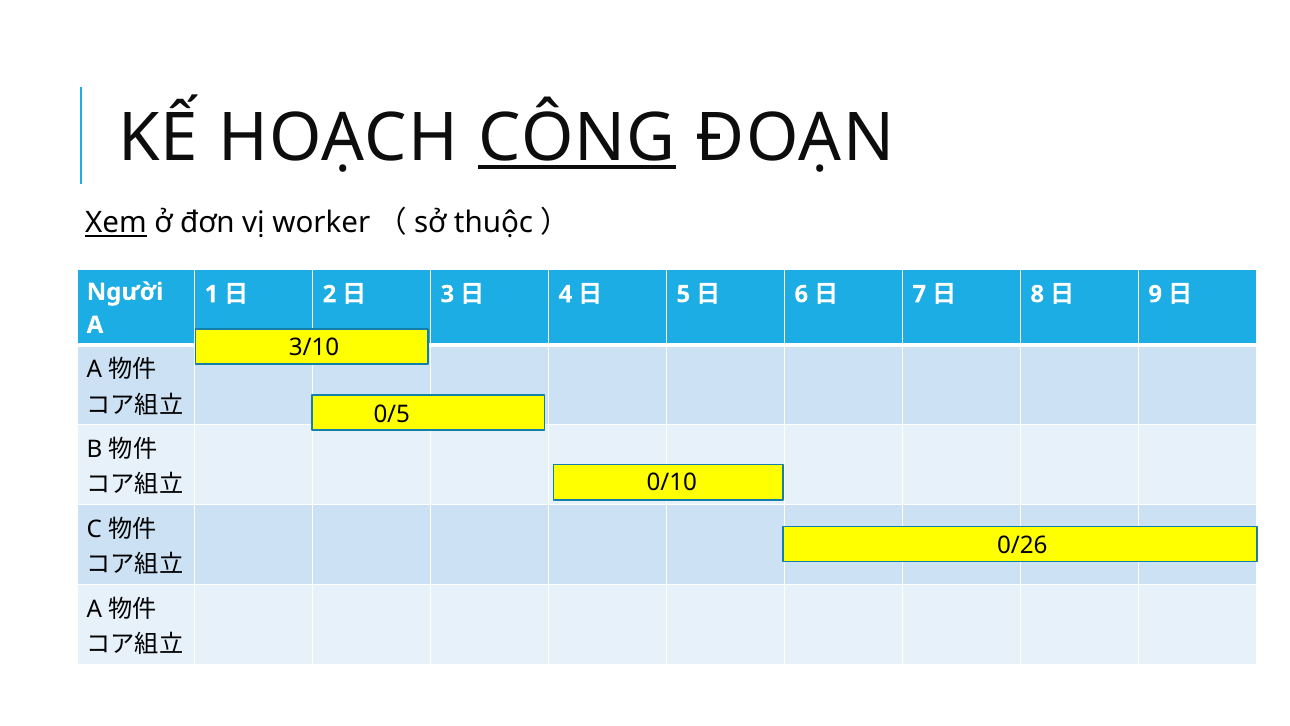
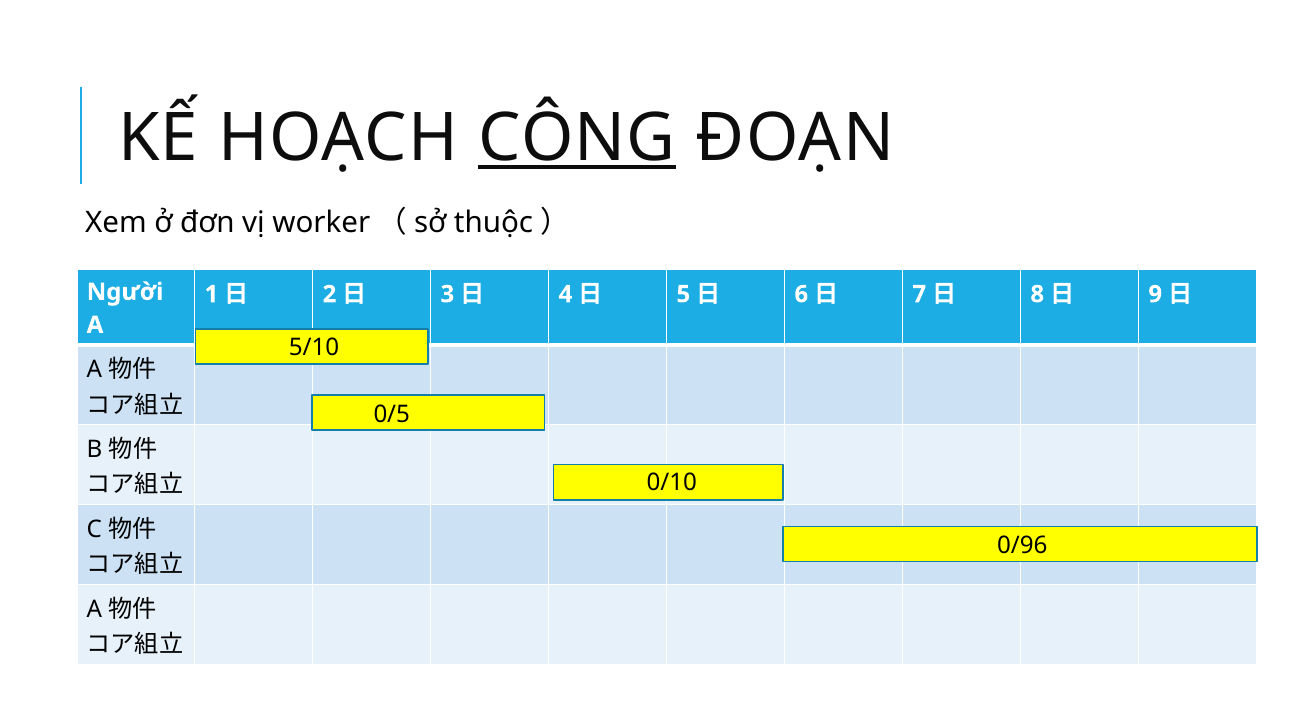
Xem underline: present -> none
3/10: 3/10 -> 5/10
0/26: 0/26 -> 0/96
